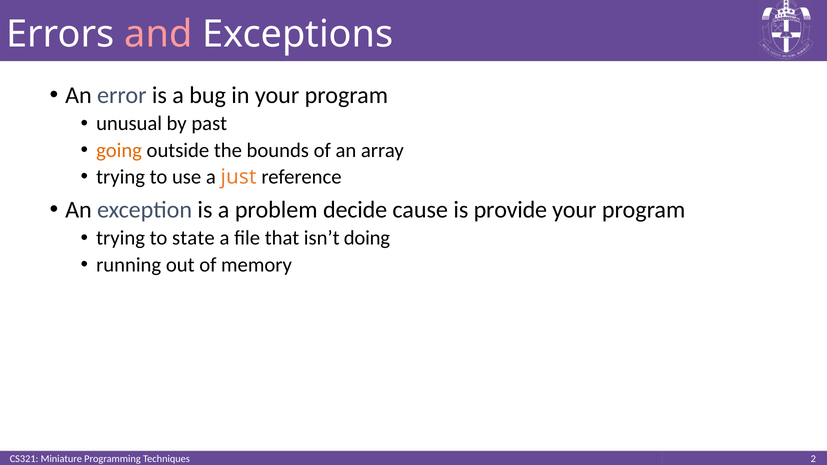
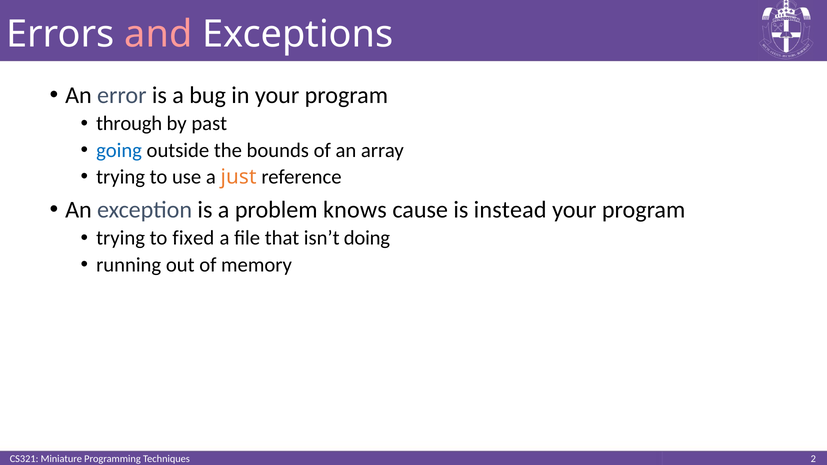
unusual: unusual -> through
going colour: orange -> blue
decide: decide -> knows
provide: provide -> instead
state: state -> fixed
